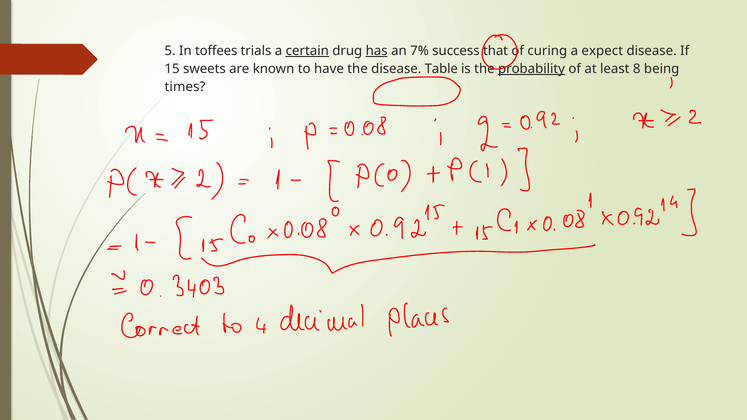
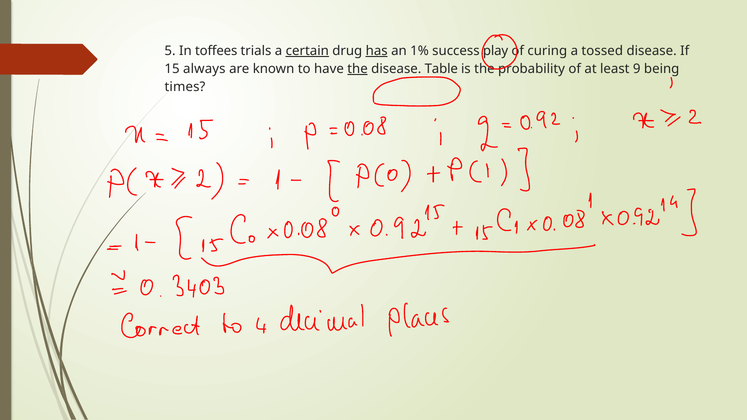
7%: 7% -> 1%
that: that -> play
expect: expect -> tossed
sweets: sweets -> always
the at (358, 69) underline: none -> present
probability underline: present -> none
8: 8 -> 9
